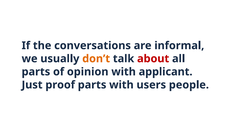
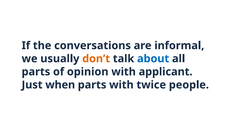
about colour: red -> blue
proof: proof -> when
users: users -> twice
